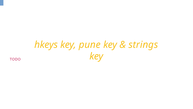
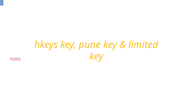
strings: strings -> limited
